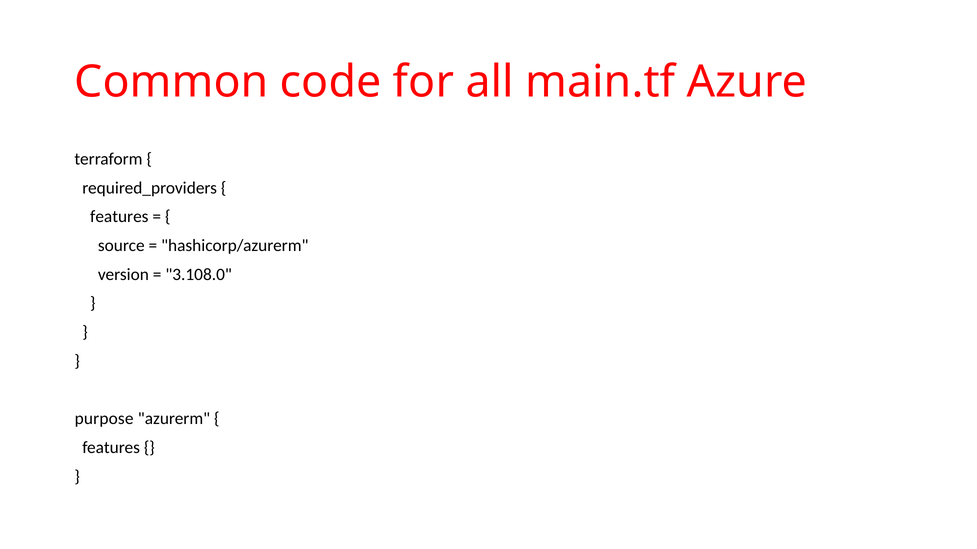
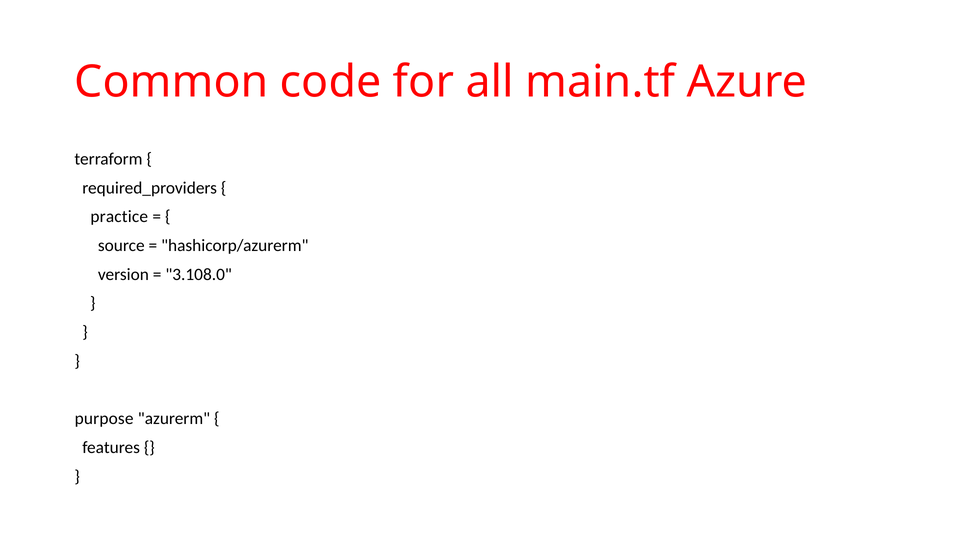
features at (119, 217): features -> practice
